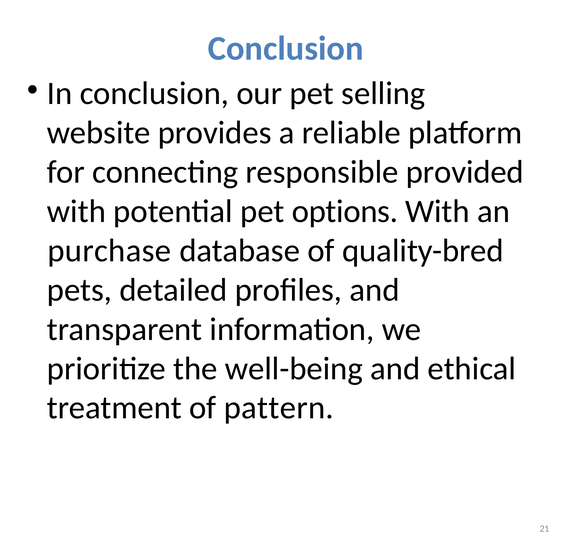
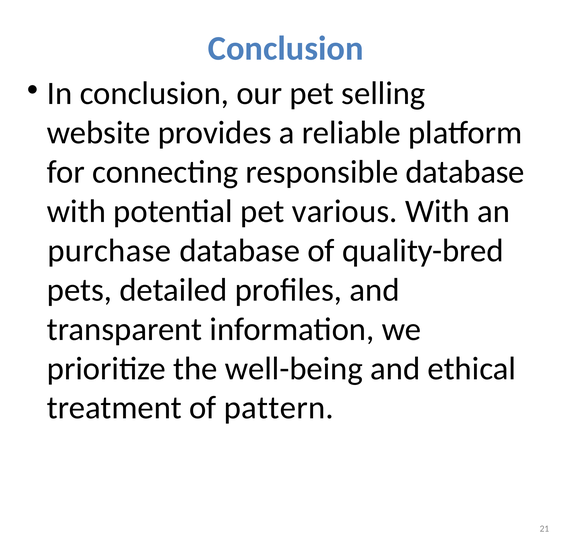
responsible provided: provided -> database
options: options -> various
